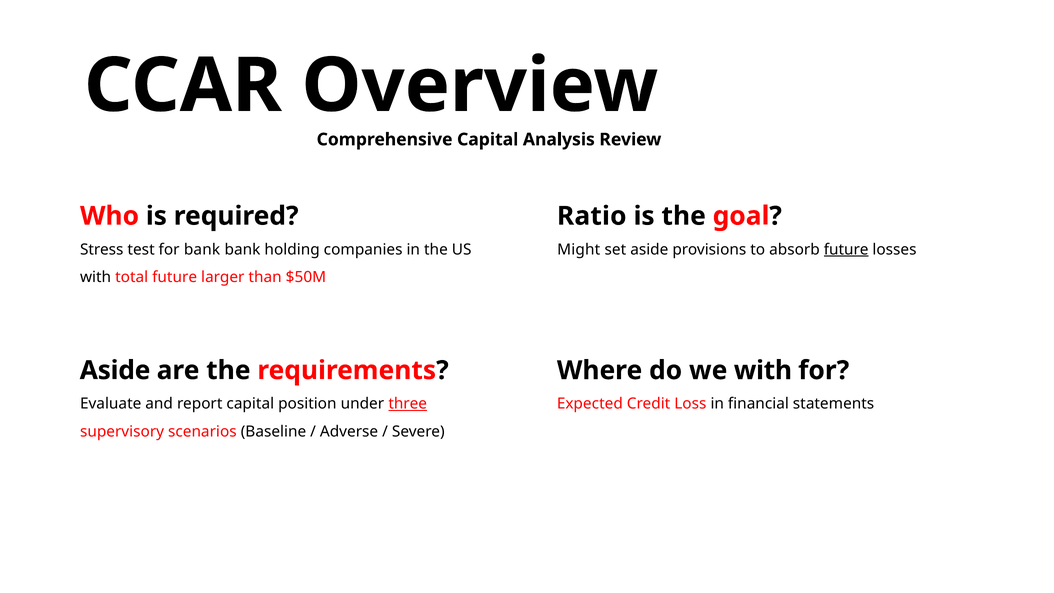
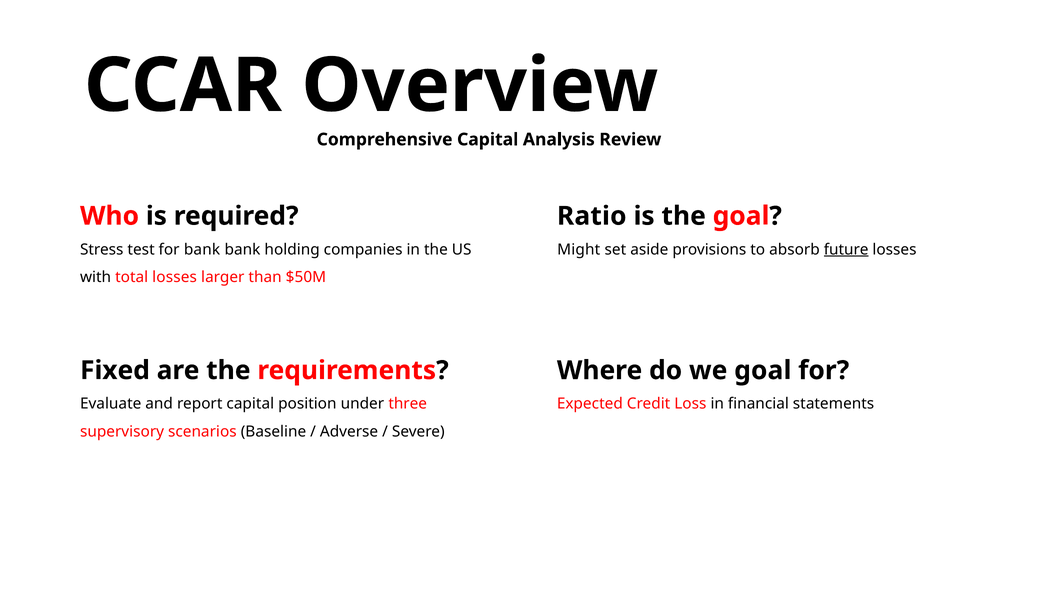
total future: future -> losses
Aside at (115, 370): Aside -> Fixed
we with: with -> goal
three underline: present -> none
